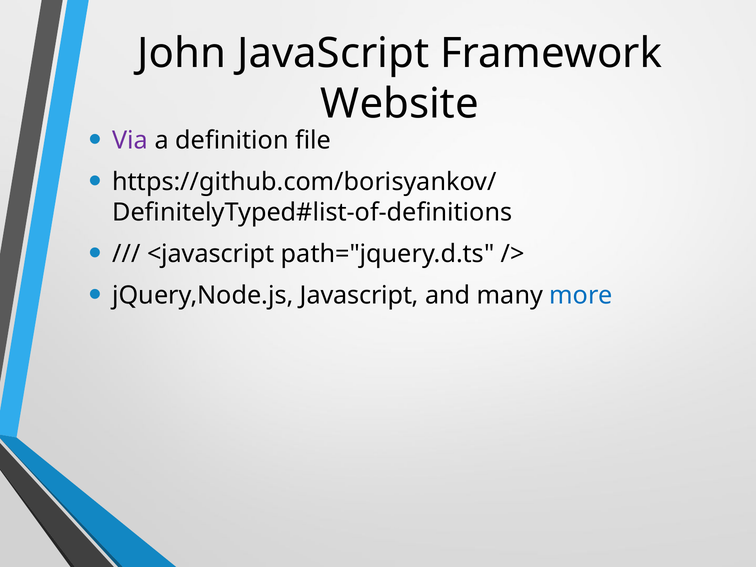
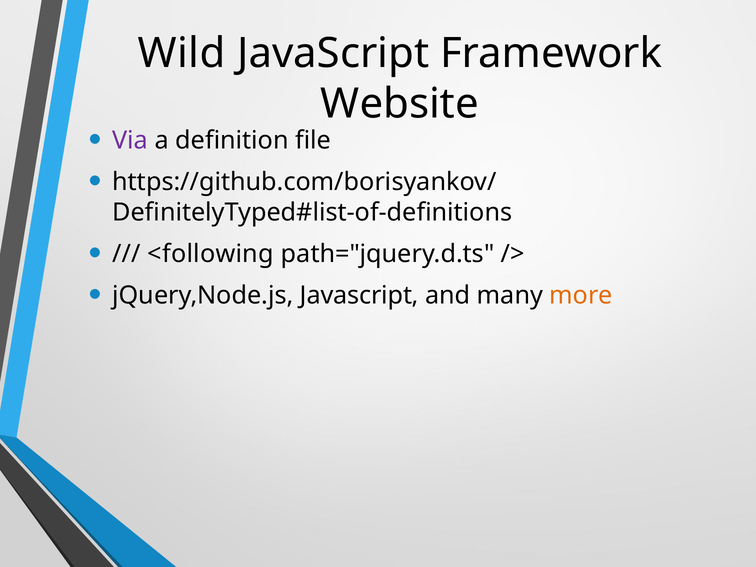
John: John -> Wild
<javascript: <javascript -> <following
more colour: blue -> orange
